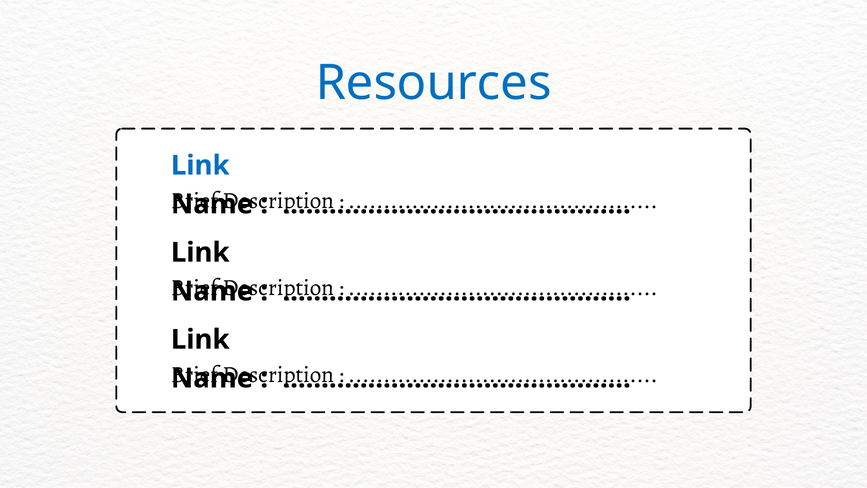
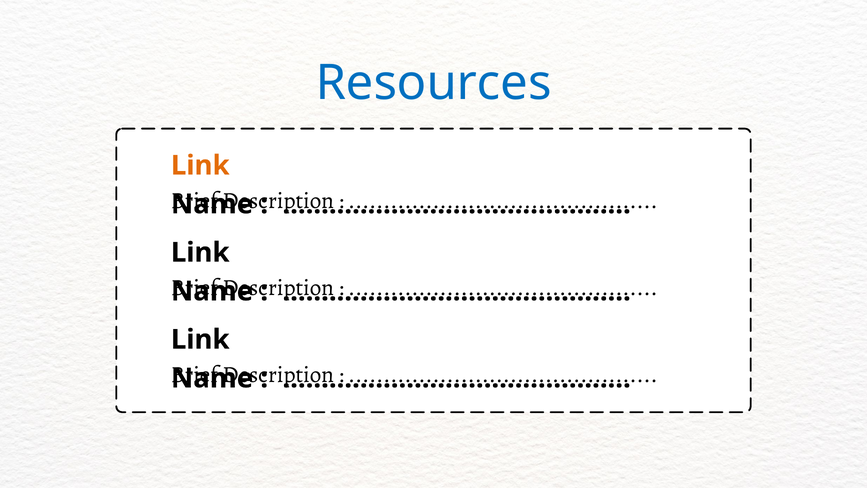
Link at (200, 165) colour: blue -> orange
